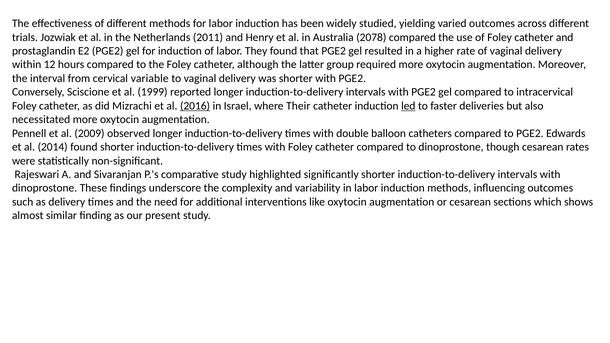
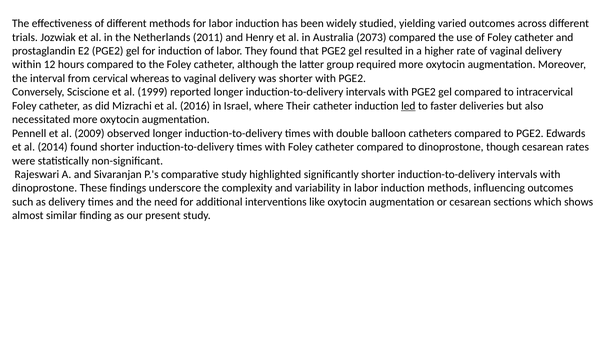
2078: 2078 -> 2073
variable: variable -> whereas
2016 underline: present -> none
